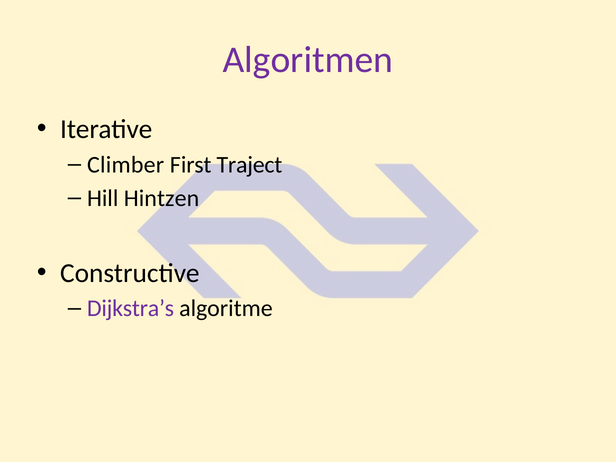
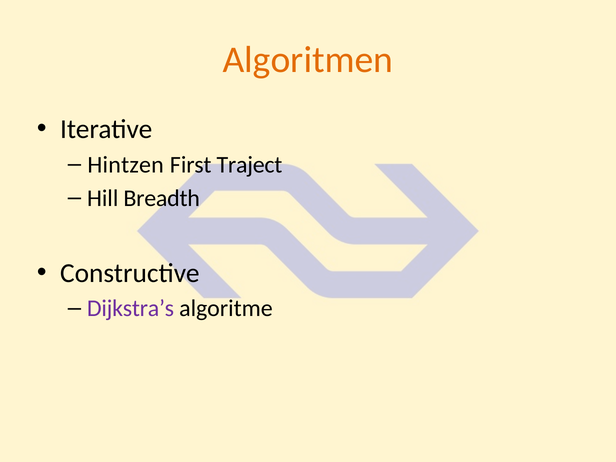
Algoritmen colour: purple -> orange
Climber: Climber -> Hintzen
Hintzen: Hintzen -> Breadth
